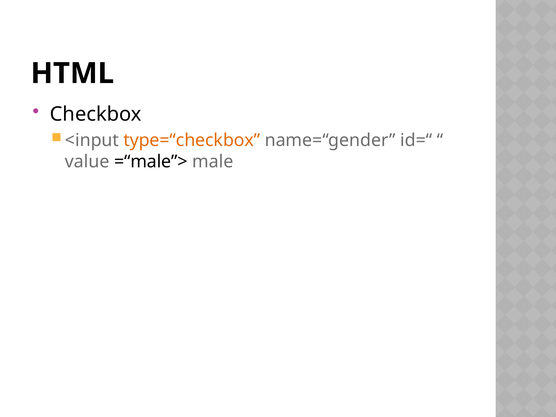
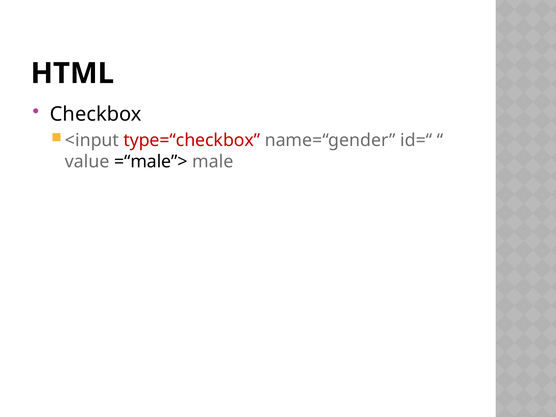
type=“checkbox colour: orange -> red
